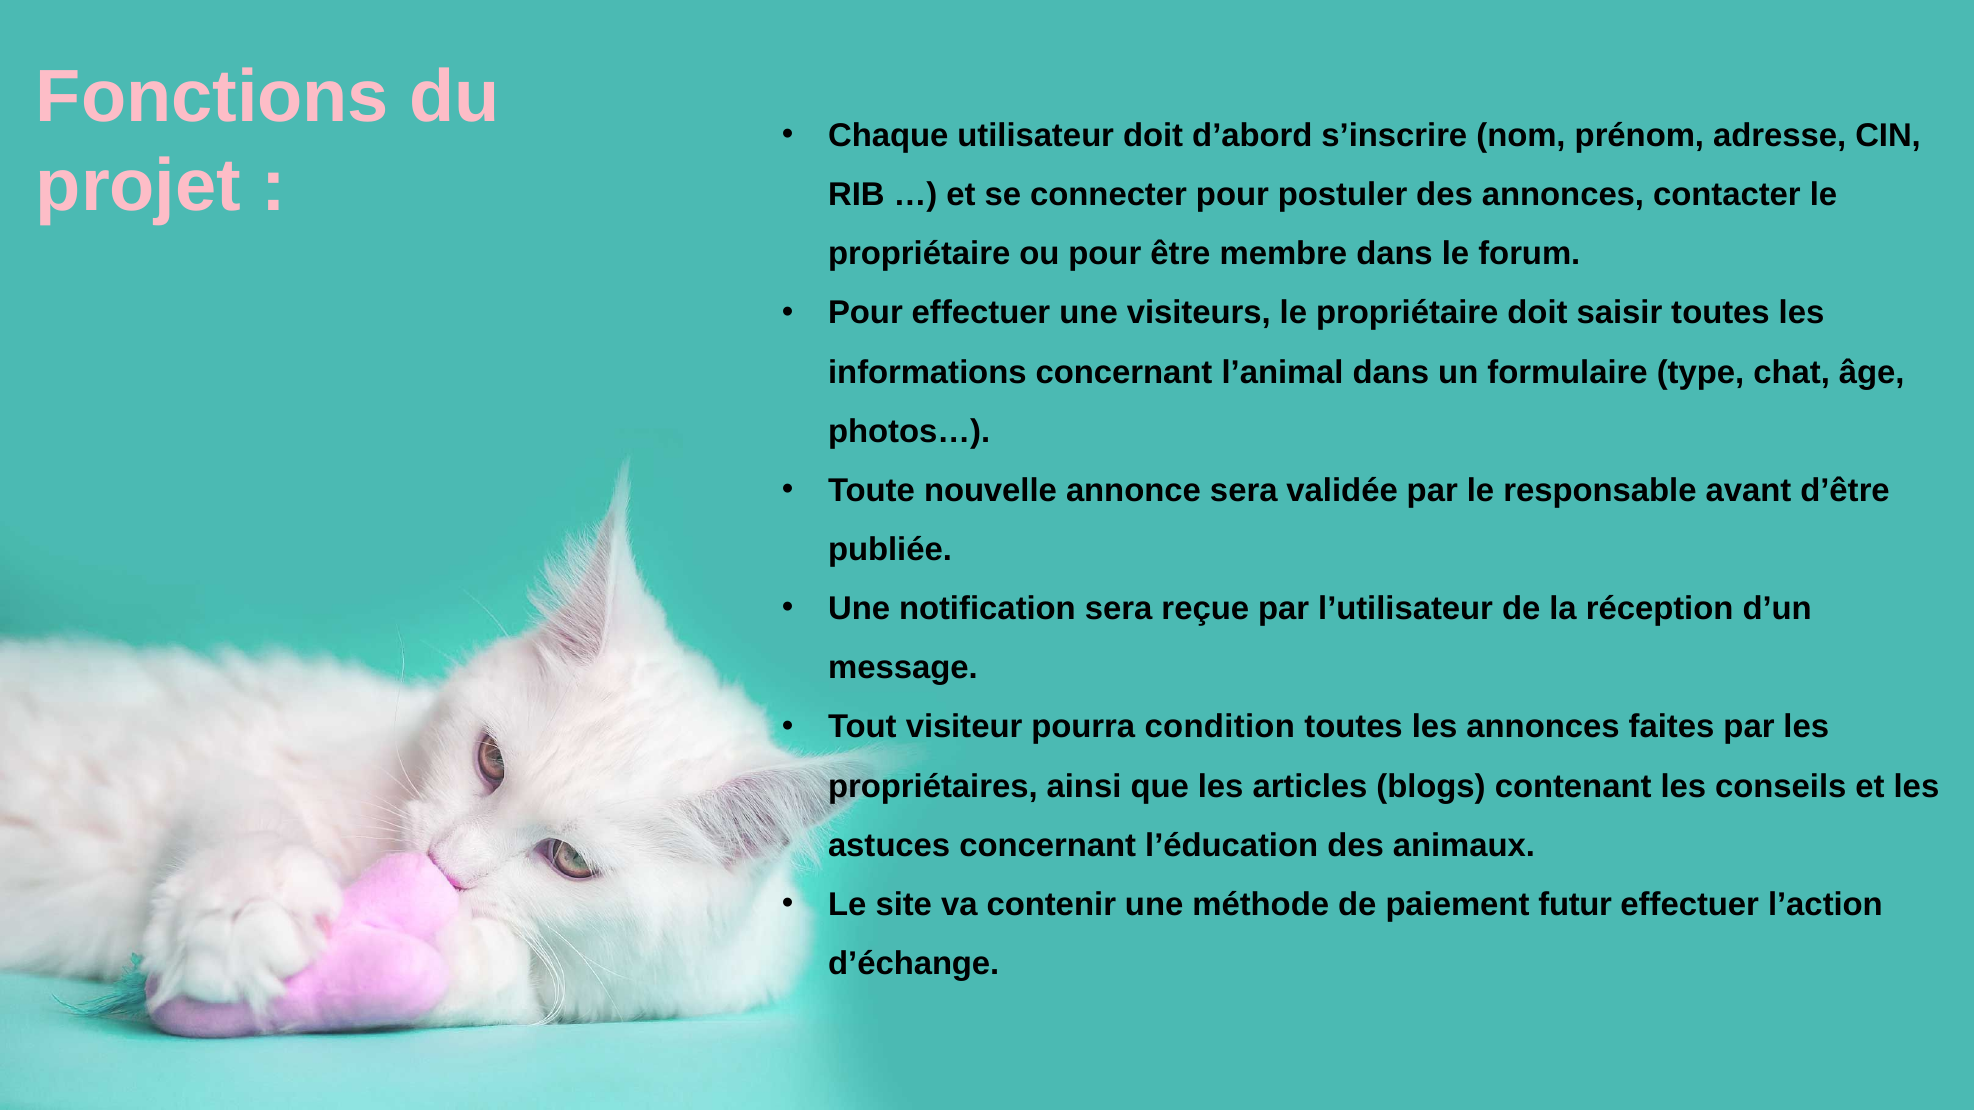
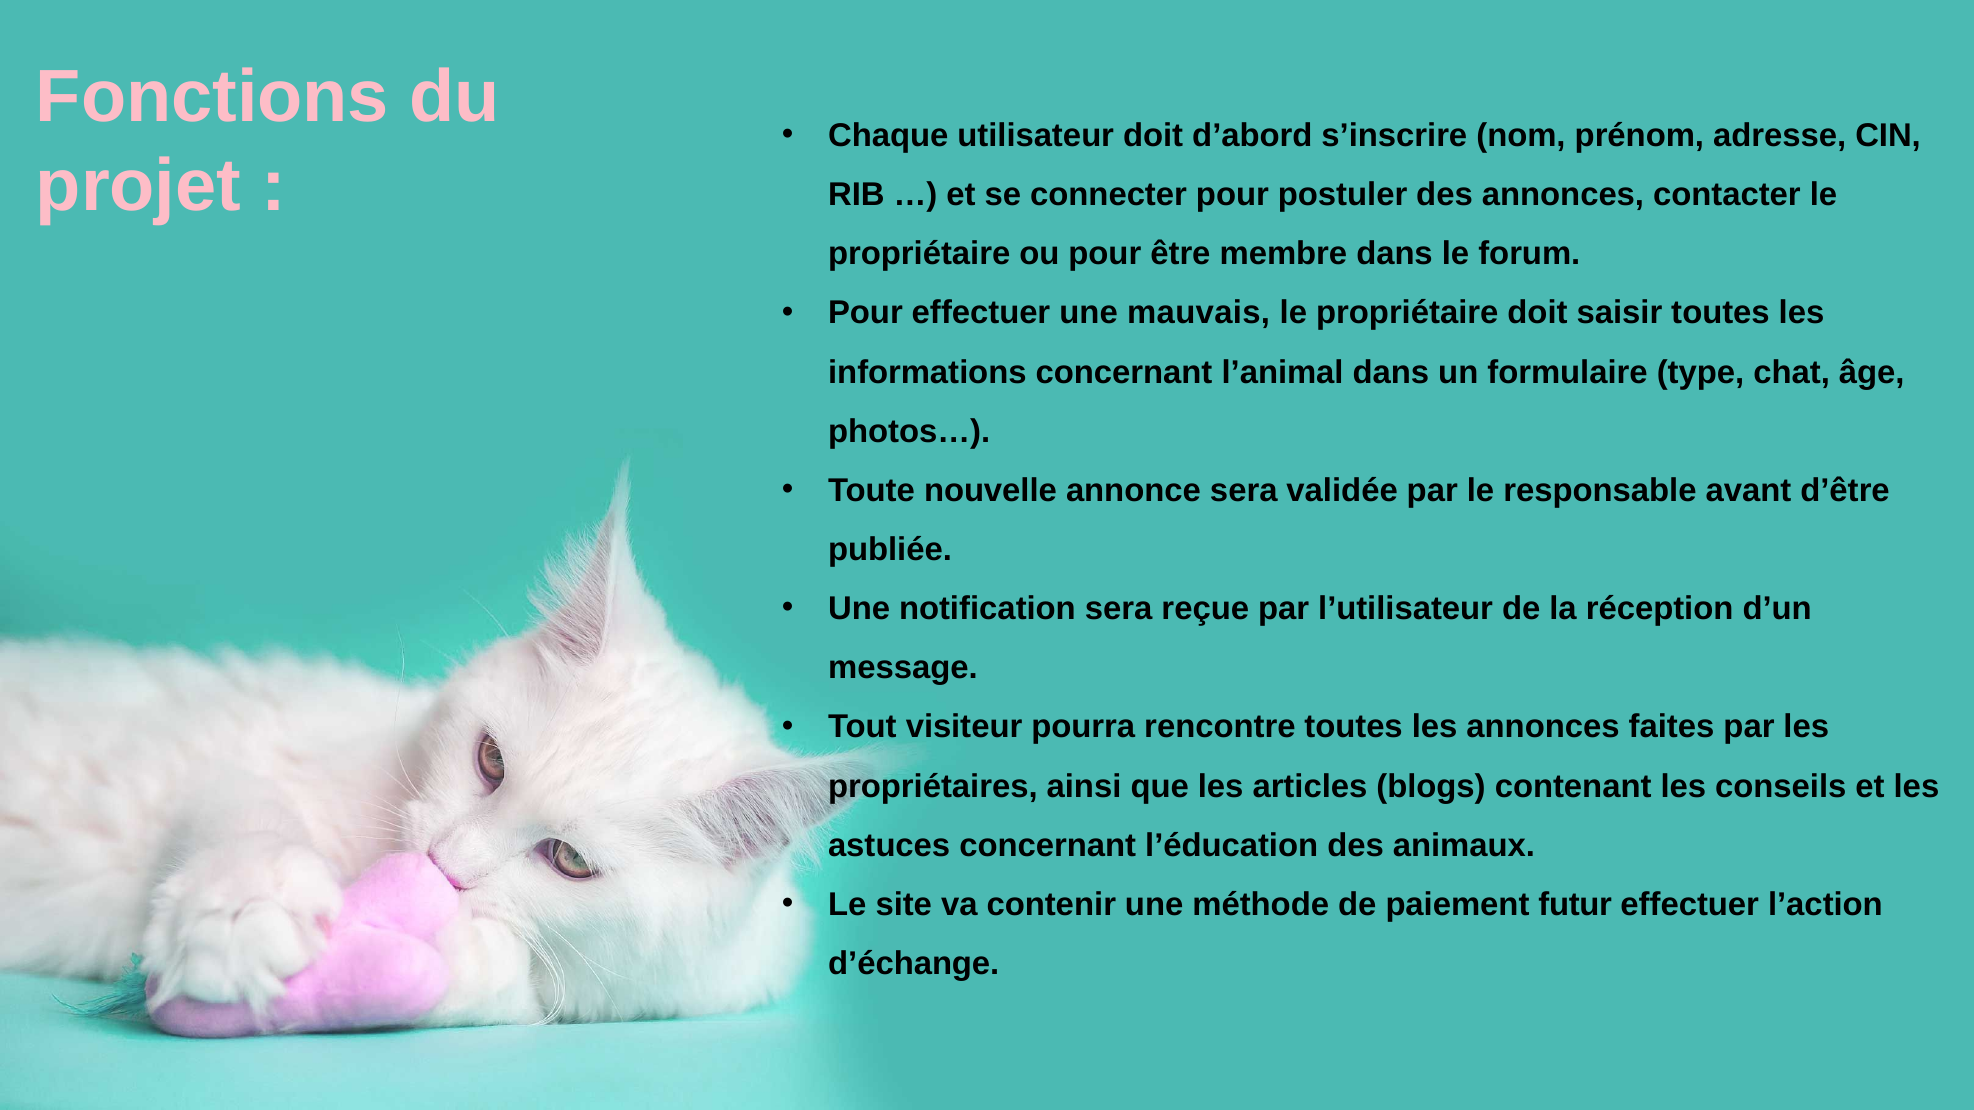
visiteurs: visiteurs -> mauvais
condition: condition -> rencontre
